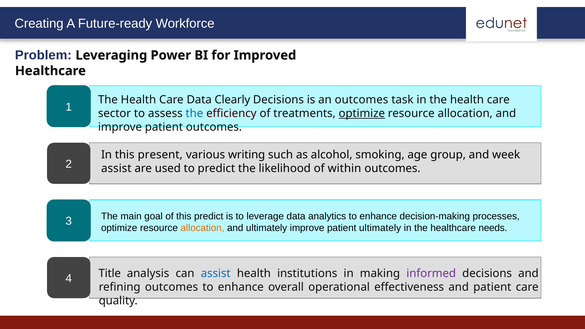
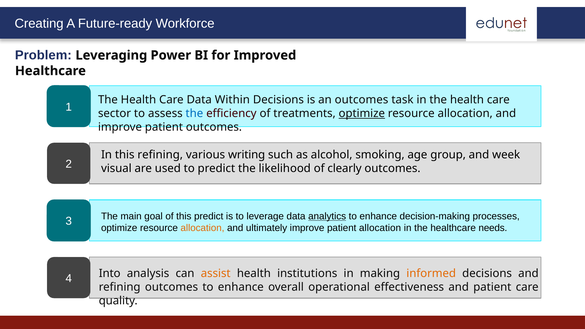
Clearly: Clearly -> Within
this present: present -> refining
assist at (116, 168): assist -> visual
within: within -> clearly
analytics underline: none -> present
patient ultimately: ultimately -> allocation
Title: Title -> Into
assist at (216, 274) colour: blue -> orange
informed colour: purple -> orange
